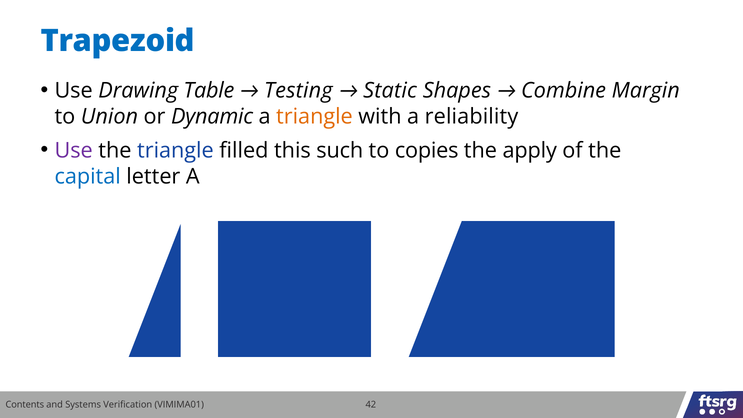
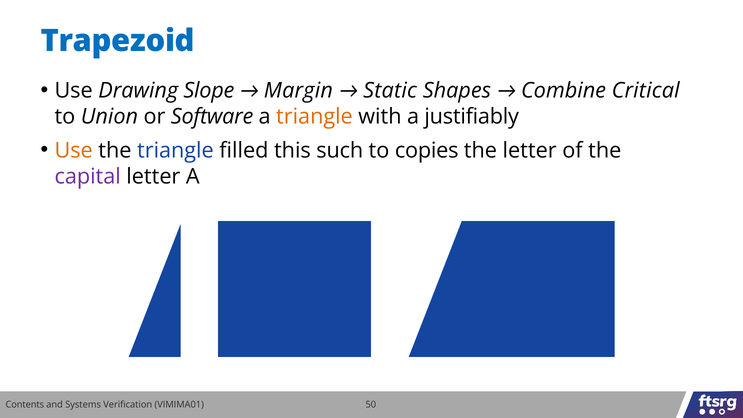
Table: Table -> Slope
Testing: Testing -> Margin
Margin: Margin -> Critical
Dynamic: Dynamic -> Software
reliability: reliability -> justifiably
Use at (74, 150) colour: purple -> orange
the apply: apply -> letter
capital colour: blue -> purple
42: 42 -> 50
